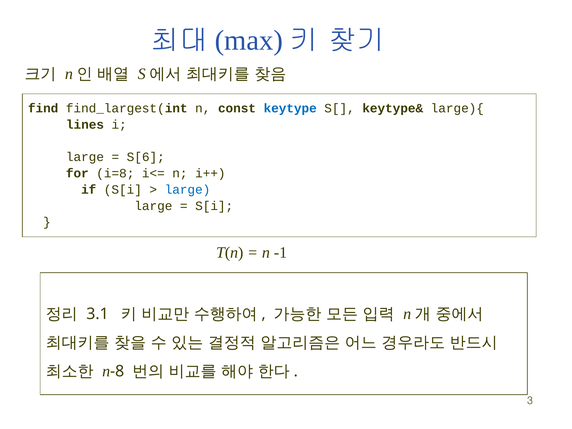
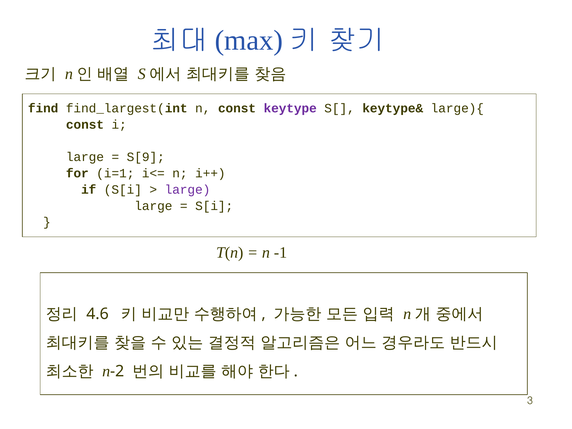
keytype colour: blue -> purple
lines at (85, 125): lines -> const
S[6: S[6 -> S[9
i=8: i=8 -> i=1
large at (187, 190) colour: blue -> purple
3.1: 3.1 -> 4.6
-8: -8 -> -2
